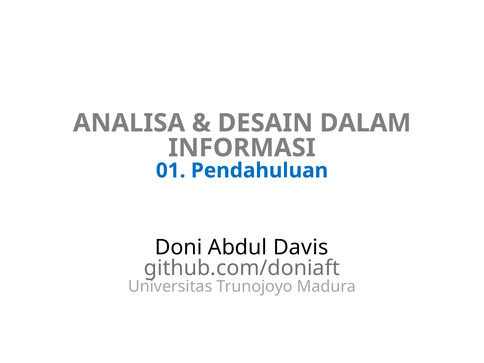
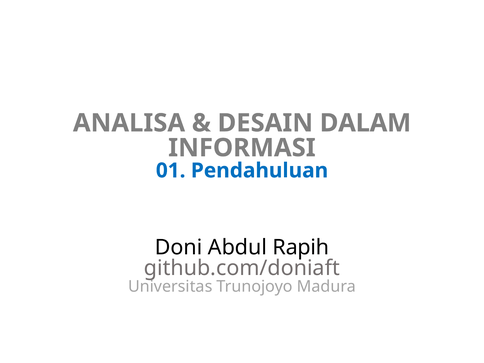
Davis: Davis -> Rapih
